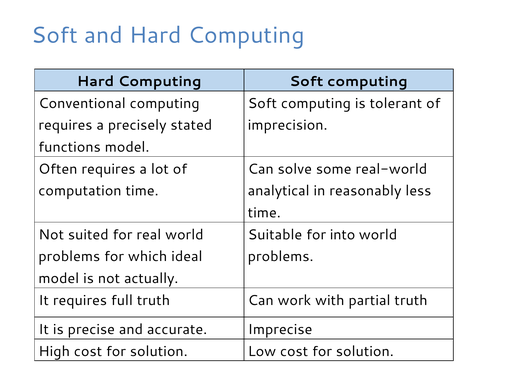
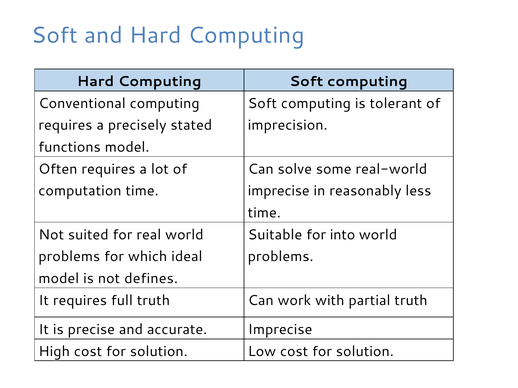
analytical at (279, 191): analytical -> imprecise
actually: actually -> defines
